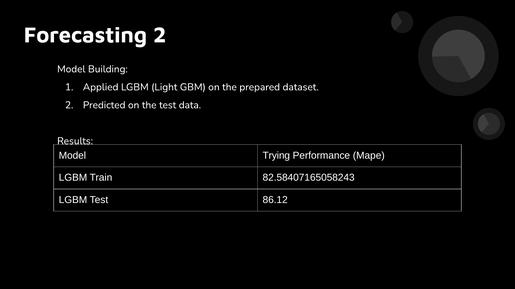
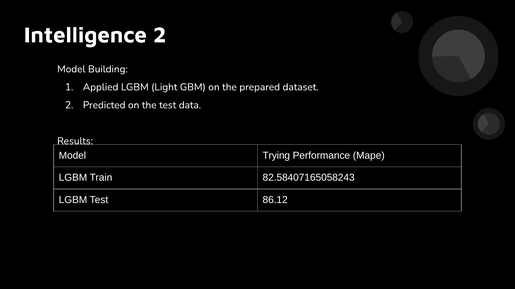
Forecasting: Forecasting -> Intelligence
